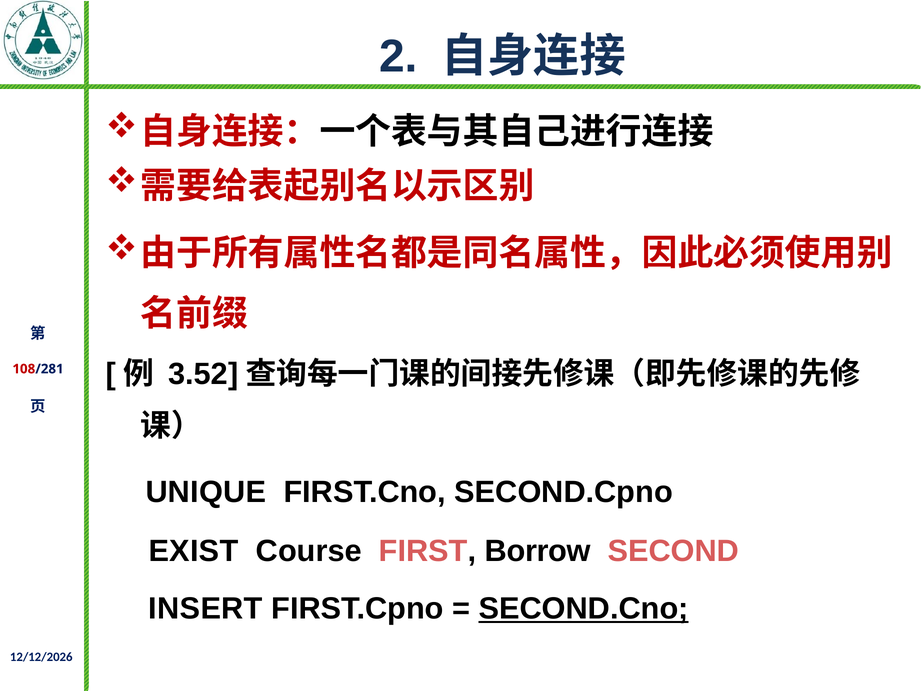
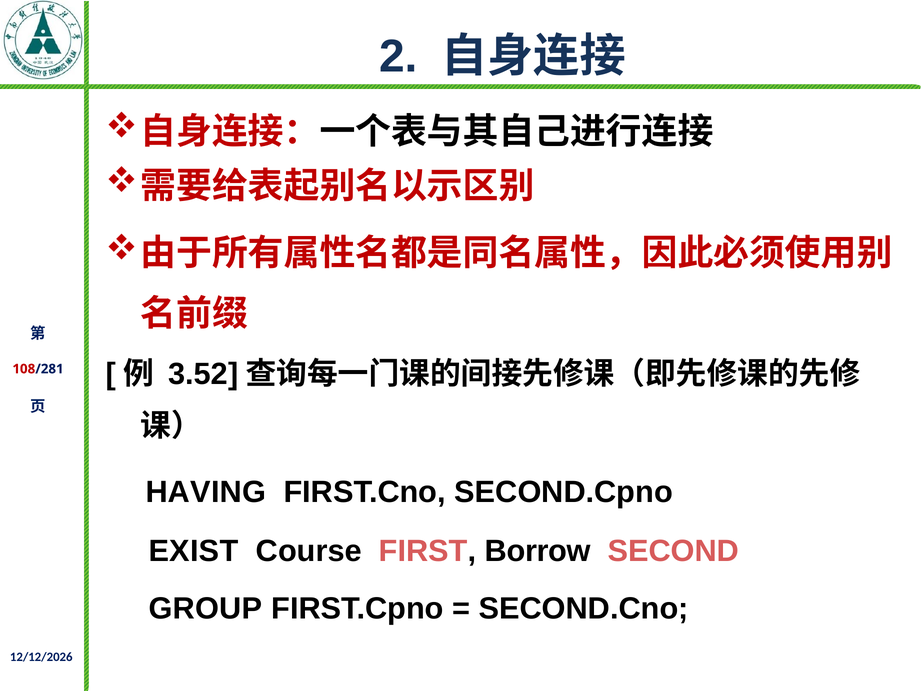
UNIQUE: UNIQUE -> HAVING
INSERT: INSERT -> GROUP
SECOND.Cno underline: present -> none
